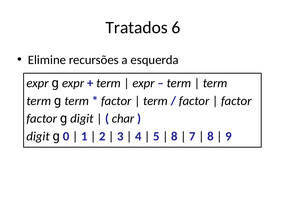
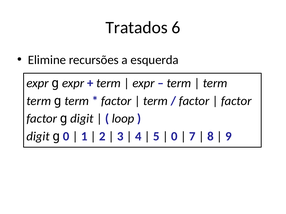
char: char -> loop
8 at (174, 137): 8 -> 0
